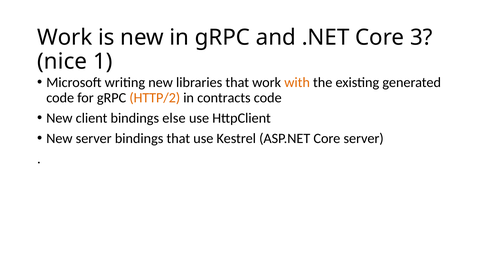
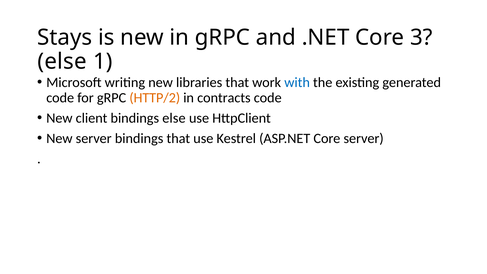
Work at (65, 37): Work -> Stays
nice at (62, 62): nice -> else
with colour: orange -> blue
